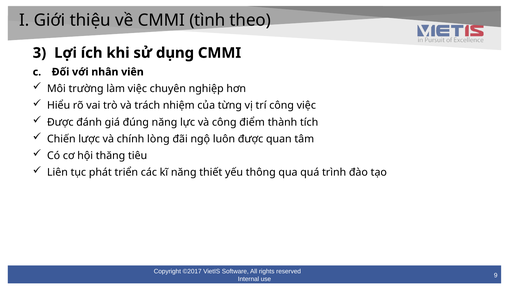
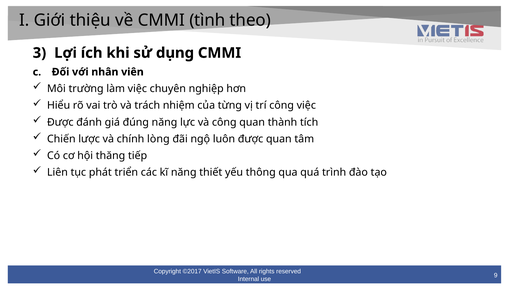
công điểm: điểm -> quan
tiêu: tiêu -> tiếp
